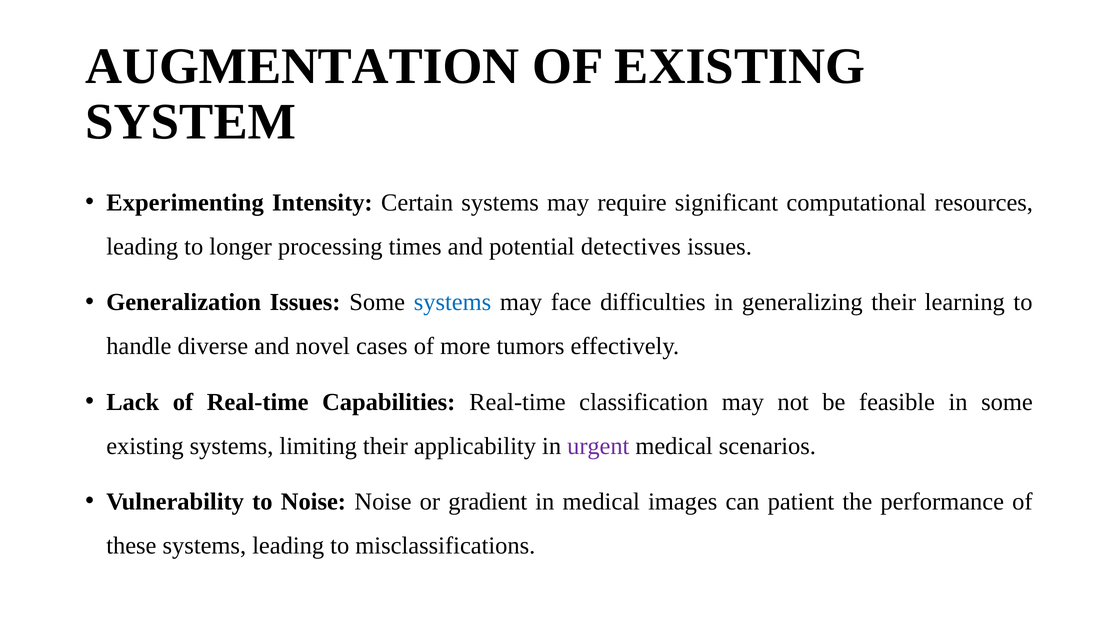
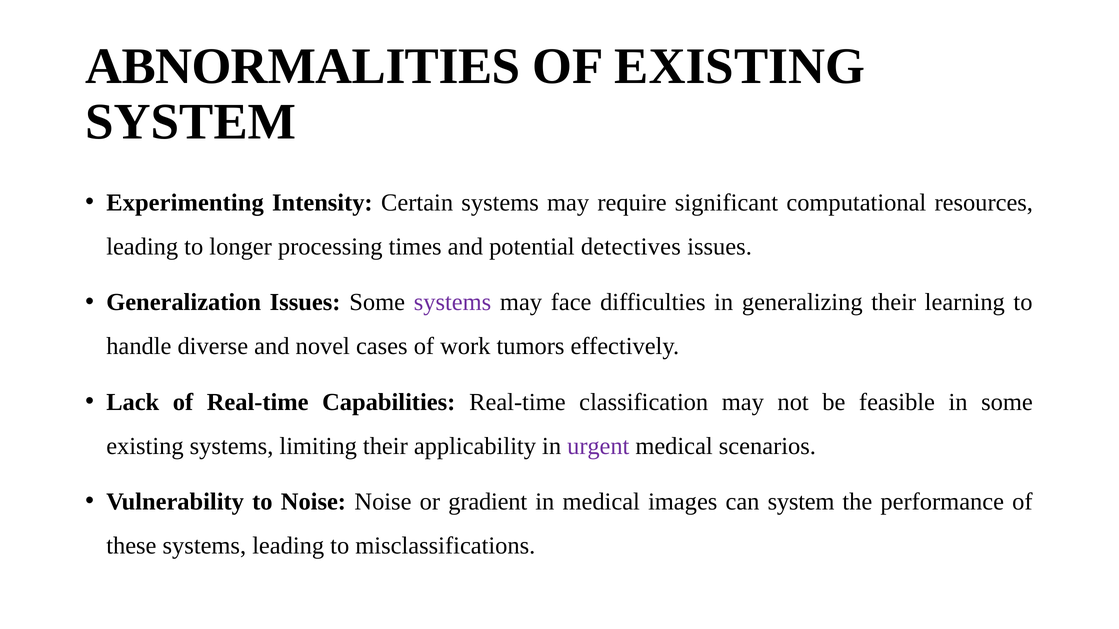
AUGMENTATION: AUGMENTATION -> ABNORMALITIES
systems at (453, 303) colour: blue -> purple
more: more -> work
can patient: patient -> system
